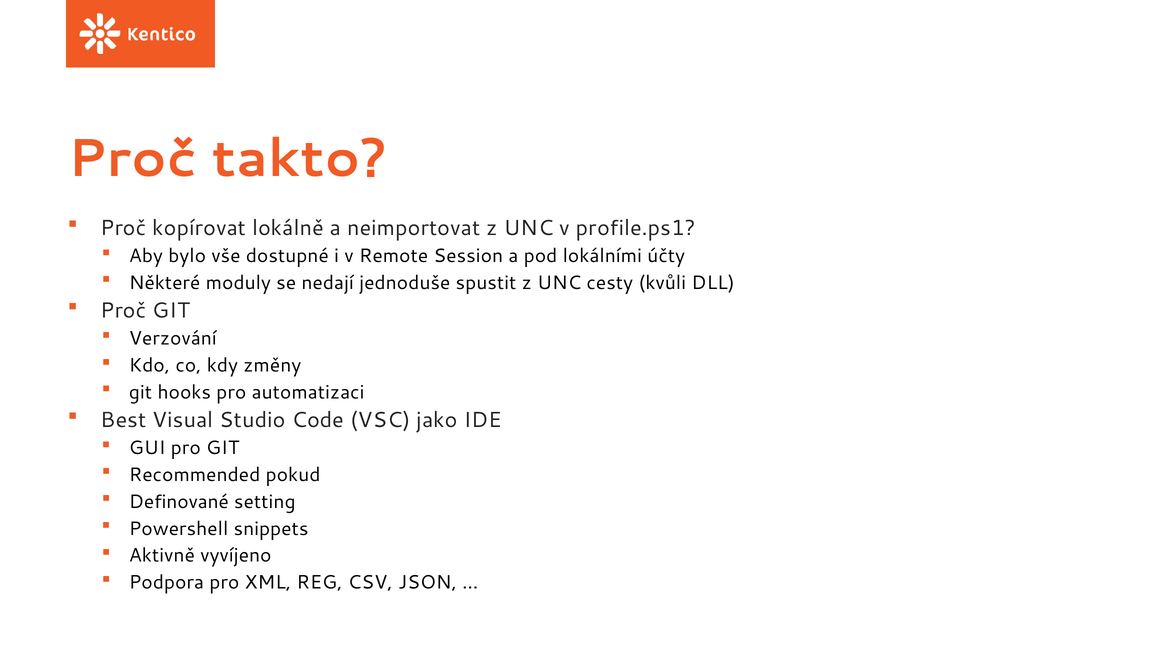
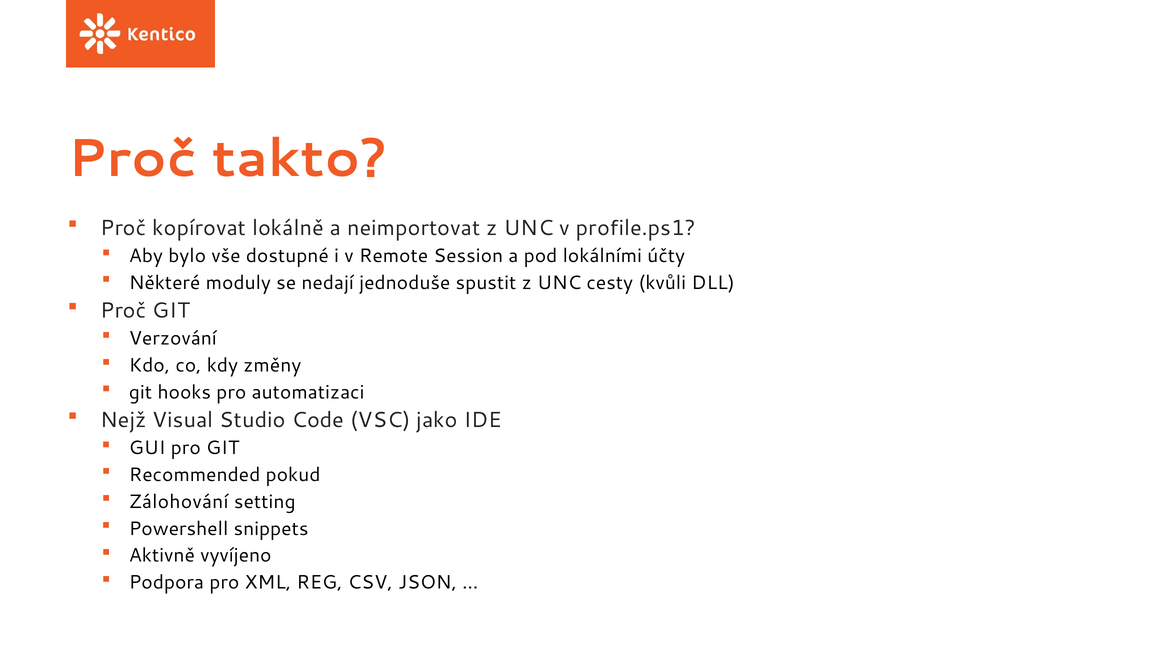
Best: Best -> Nejž
Definované: Definované -> Zálohování
